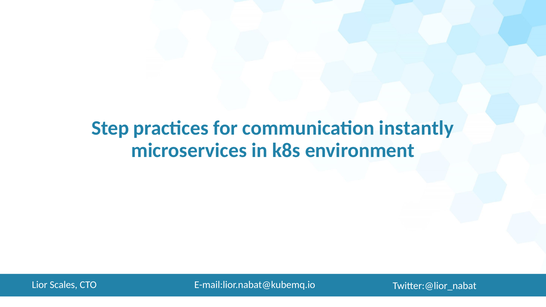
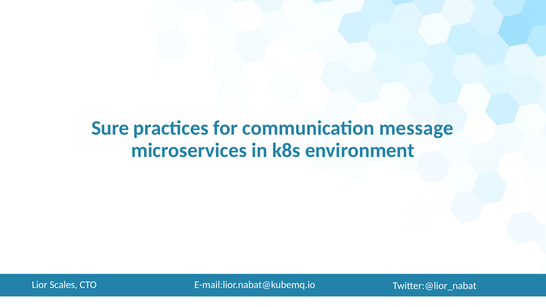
Step: Step -> Sure
instantly: instantly -> message
